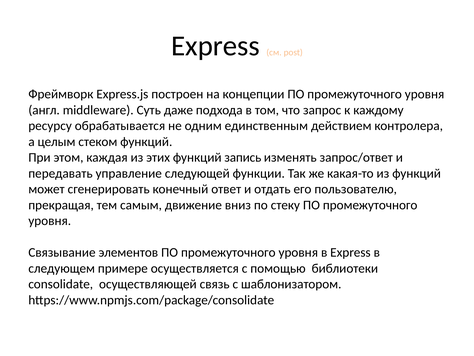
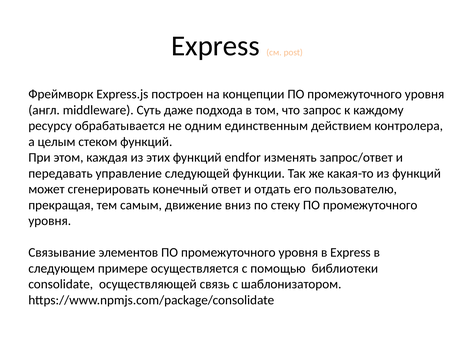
запись: запись -> endfor
